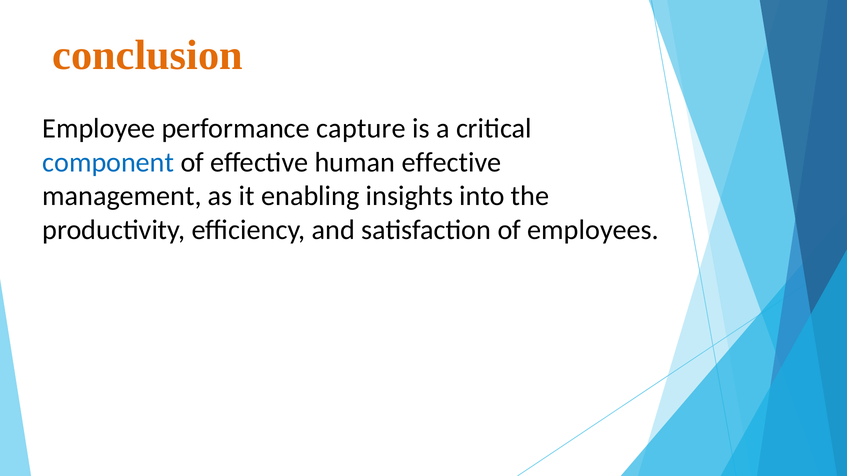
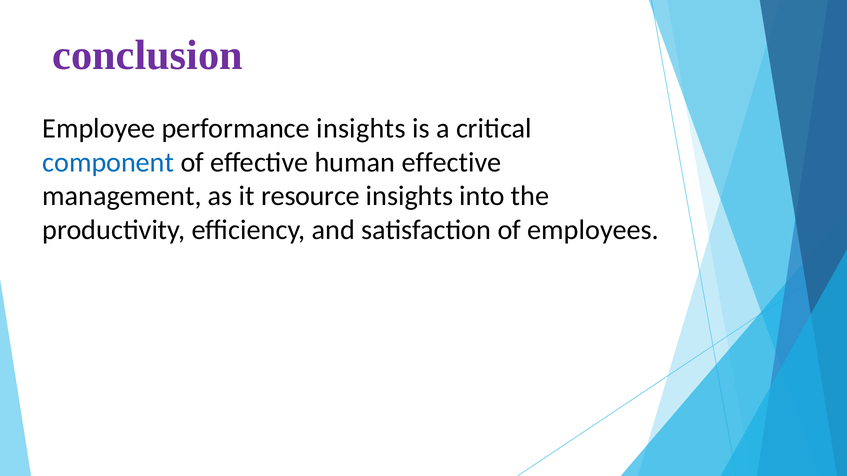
conclusion colour: orange -> purple
performance capture: capture -> insights
enabling: enabling -> resource
